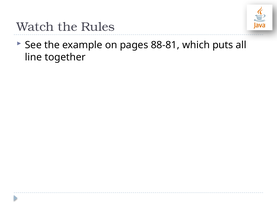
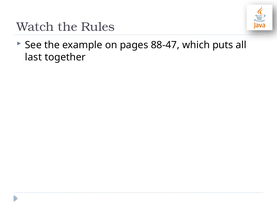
88-81: 88-81 -> 88-47
line: line -> last
